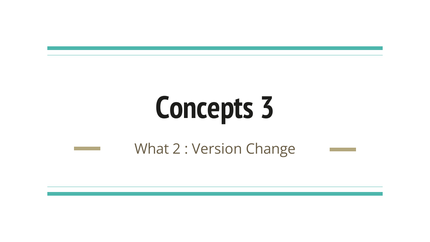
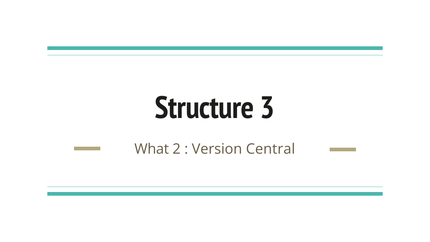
Concepts: Concepts -> Structure
Change: Change -> Central
